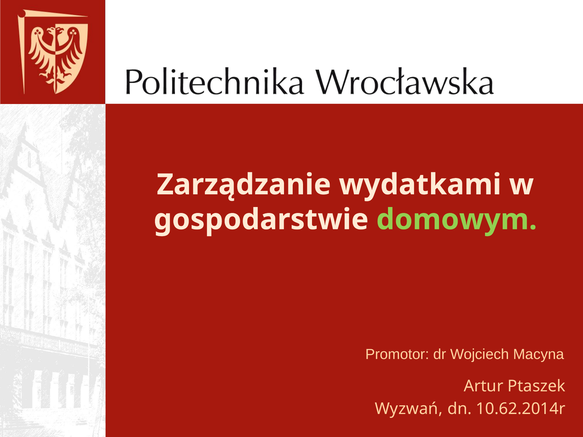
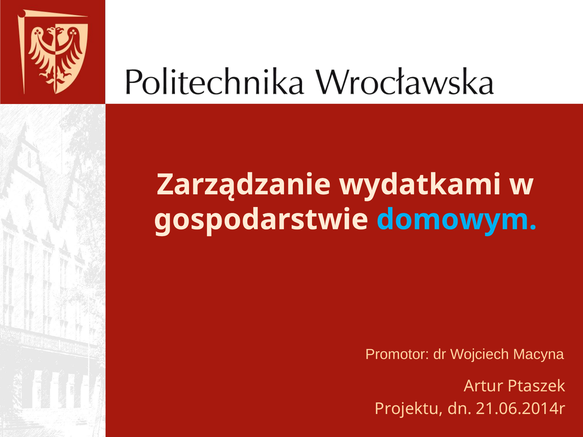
domowym colour: light green -> light blue
Wyzwań: Wyzwań -> Projektu
10.62.2014r: 10.62.2014r -> 21.06.2014r
